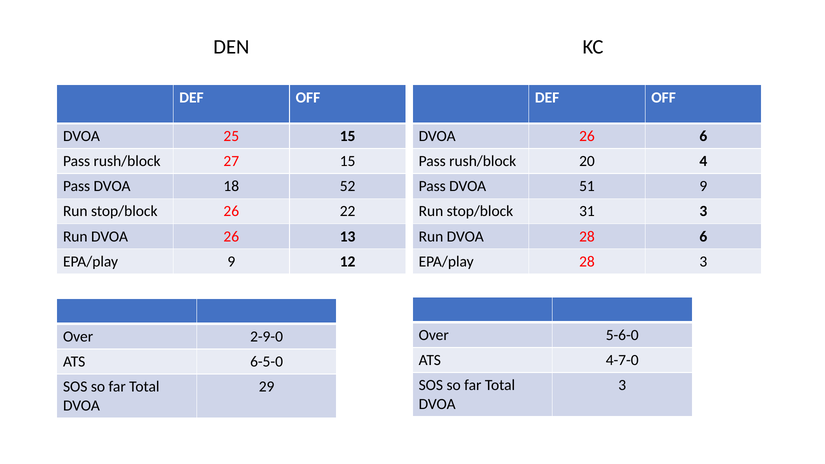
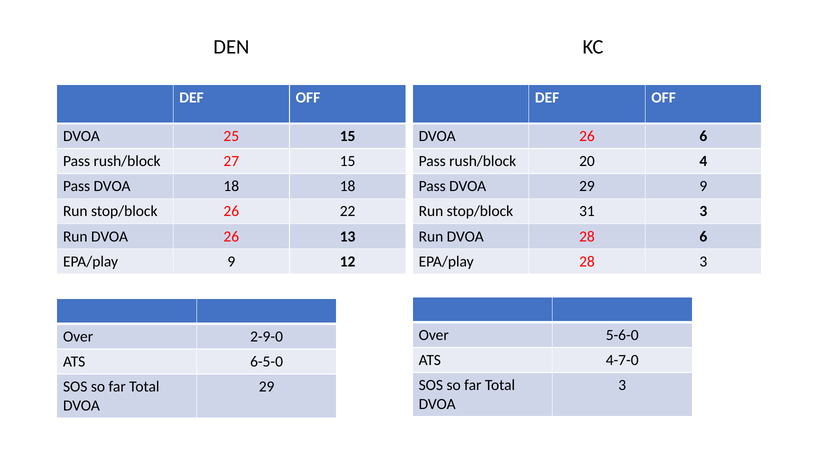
18 52: 52 -> 18
Pass DVOA 51: 51 -> 29
